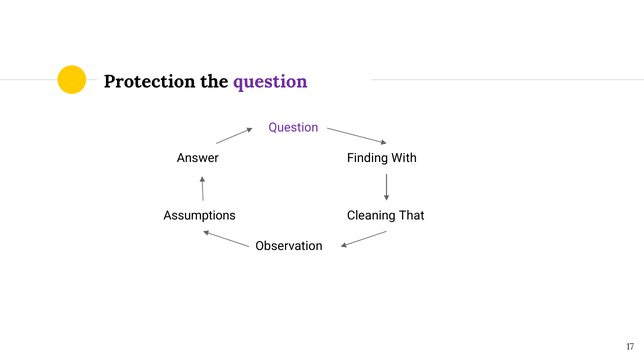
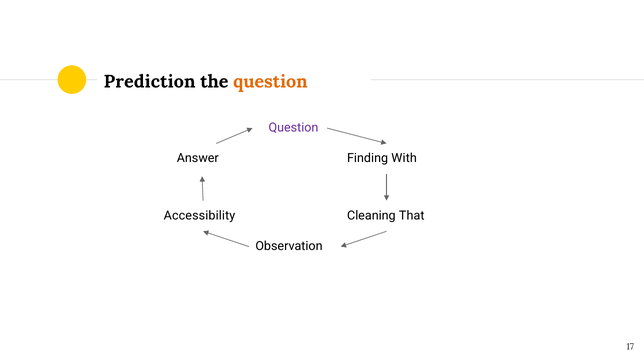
Protection: Protection -> Prediction
question at (270, 82) colour: purple -> orange
Assumptions: Assumptions -> Accessibility
